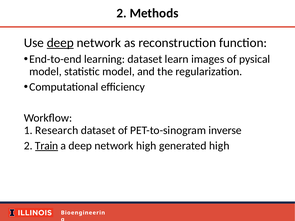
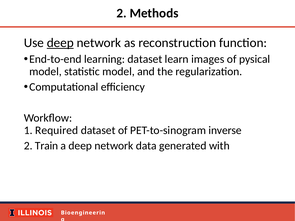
Research: Research -> Required
Train underline: present -> none
network high: high -> data
generated high: high -> with
